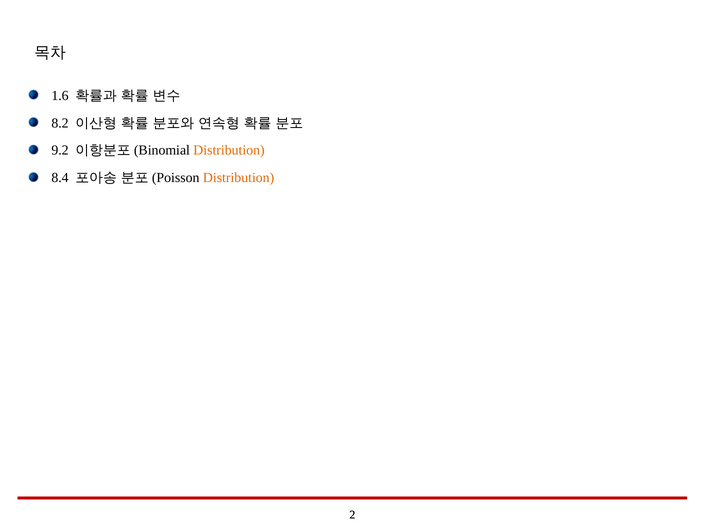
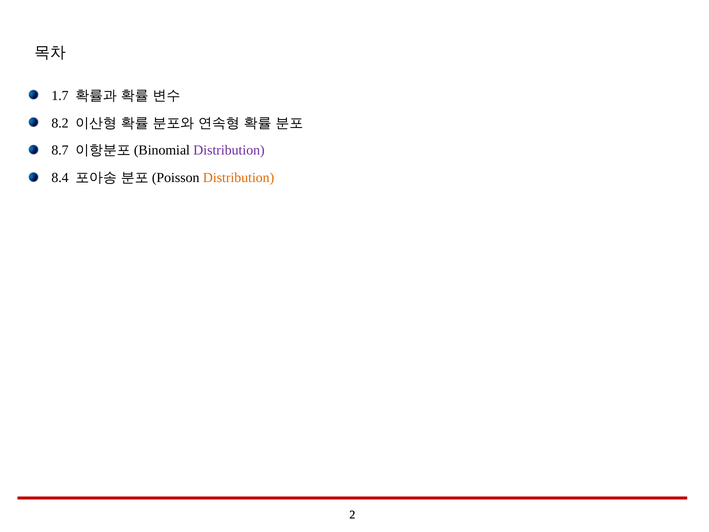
1.6: 1.6 -> 1.7
9.2: 9.2 -> 8.7
Distribution at (229, 150) colour: orange -> purple
